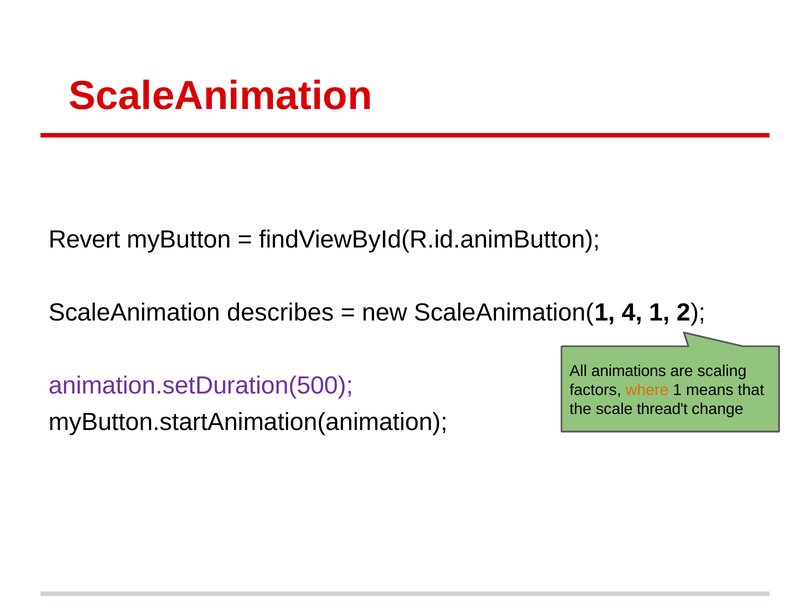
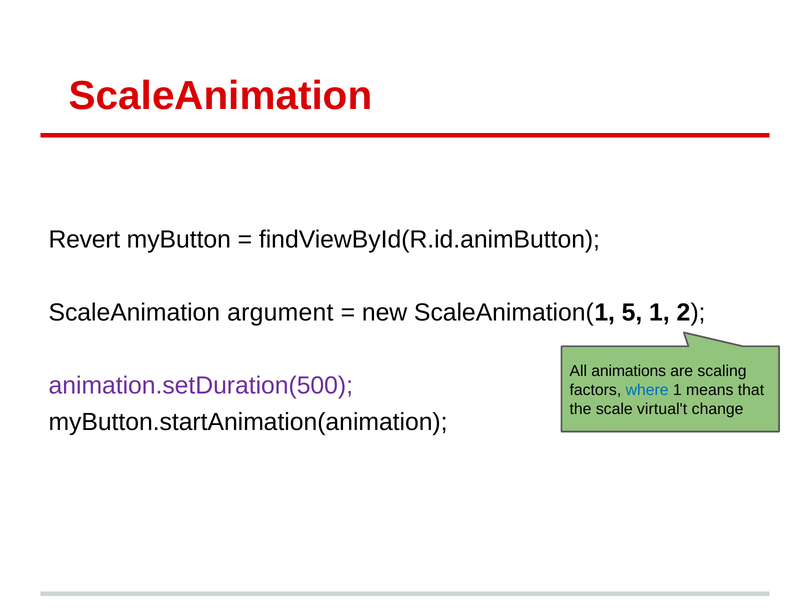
describes: describes -> argument
4: 4 -> 5
where colour: orange -> blue
thread't: thread't -> virtual't
